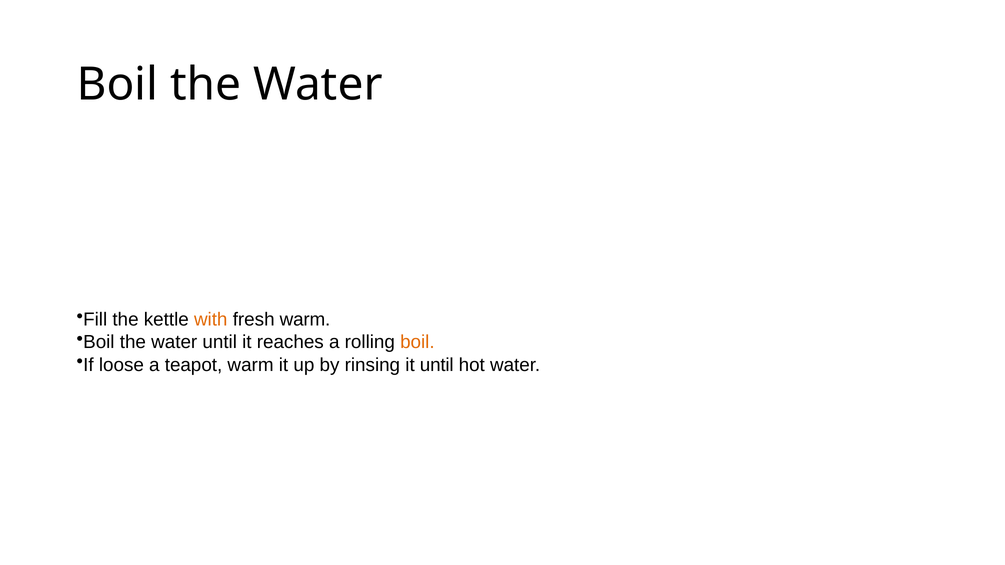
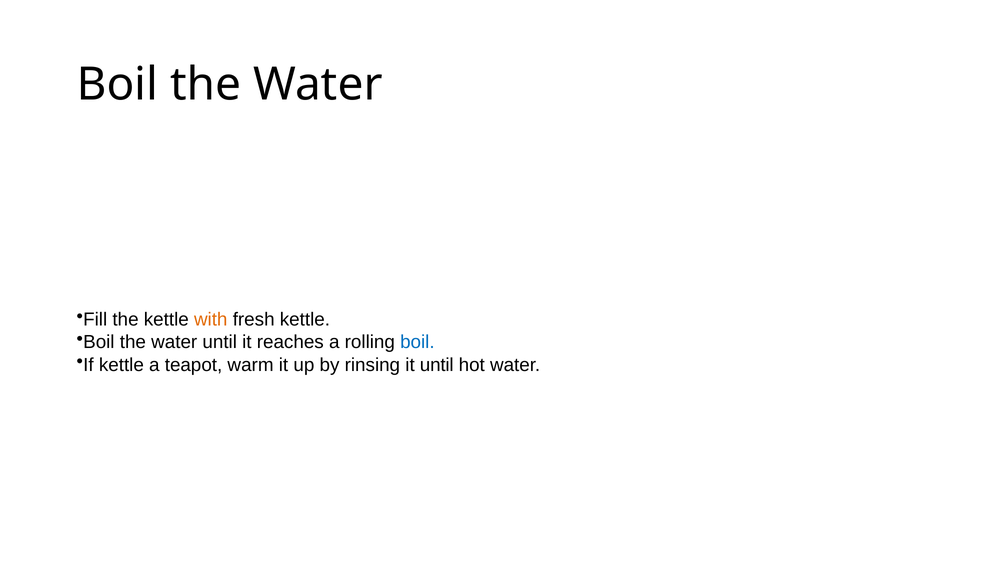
fresh warm: warm -> kettle
boil at (417, 342) colour: orange -> blue
If loose: loose -> kettle
